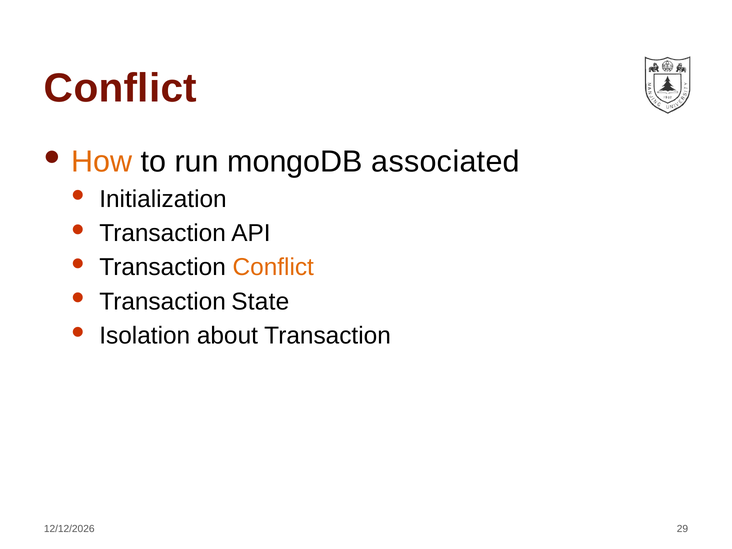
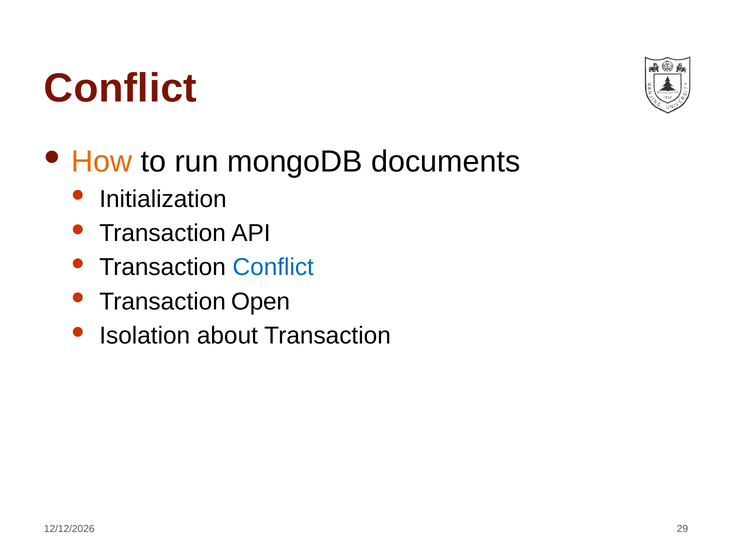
associated: associated -> documents
Conflict at (273, 267) colour: orange -> blue
State: State -> Open
